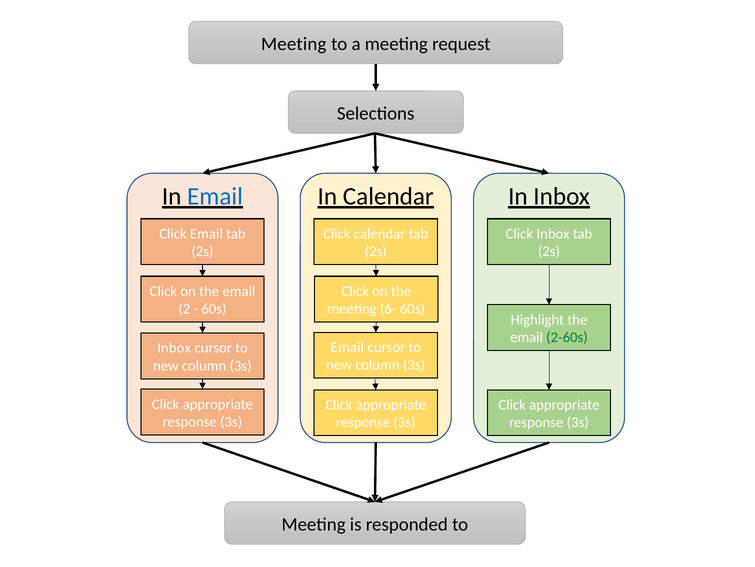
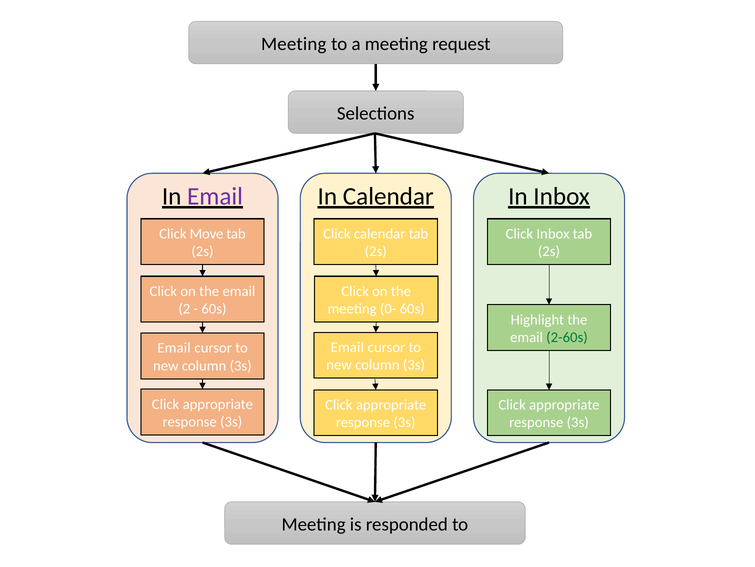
Email at (215, 196) colour: blue -> purple
Click Email: Email -> Move
6-: 6- -> 0-
Inbox at (174, 348): Inbox -> Email
